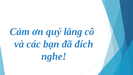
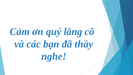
đích: đích -> thầy
